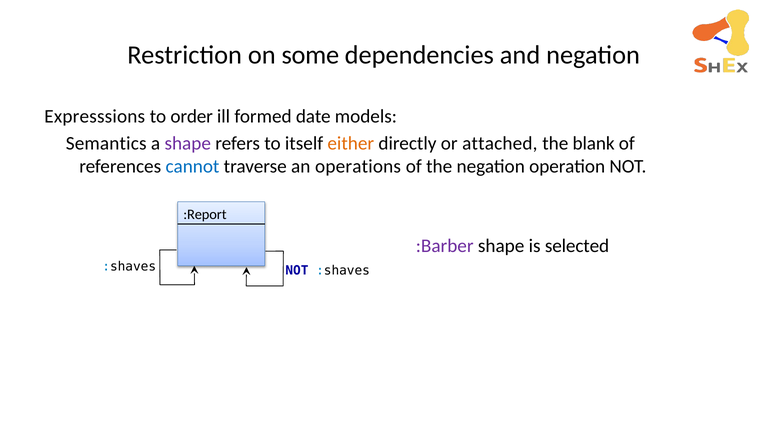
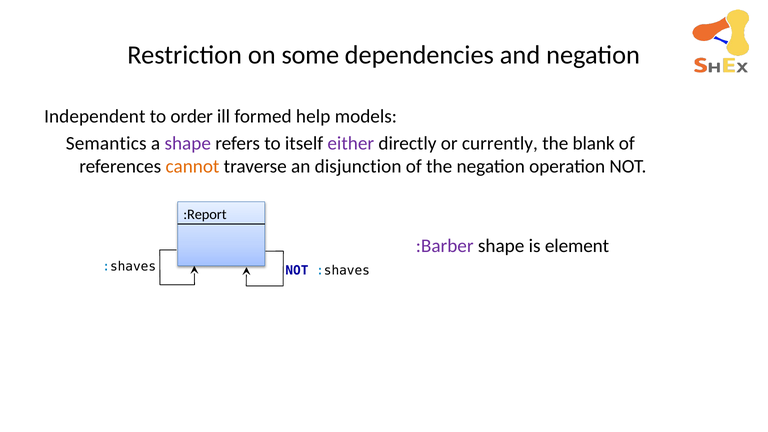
Expresssions: Expresssions -> Independent
date: date -> help
either colour: orange -> purple
attached: attached -> currently
cannot colour: blue -> orange
operations: operations -> disjunction
selected: selected -> element
